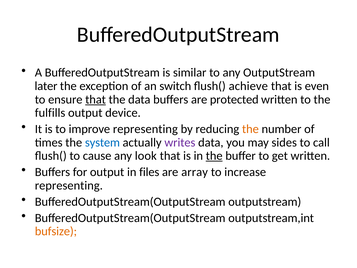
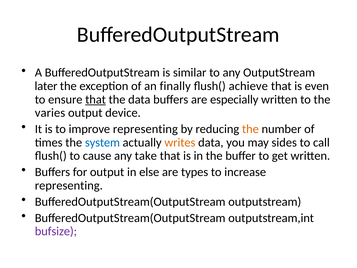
switch: switch -> finally
protected: protected -> especially
fulfills: fulfills -> varies
writes colour: purple -> orange
look: look -> take
the at (214, 156) underline: present -> none
files: files -> else
array: array -> types
bufsize colour: orange -> purple
